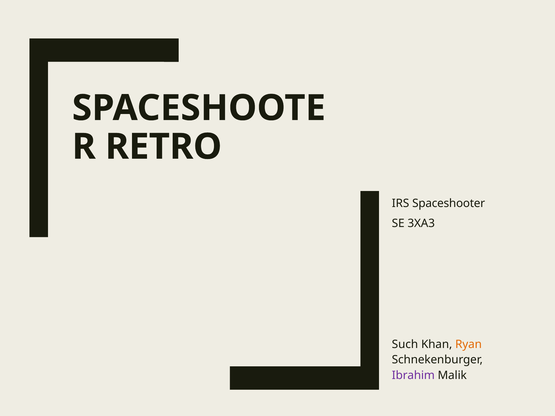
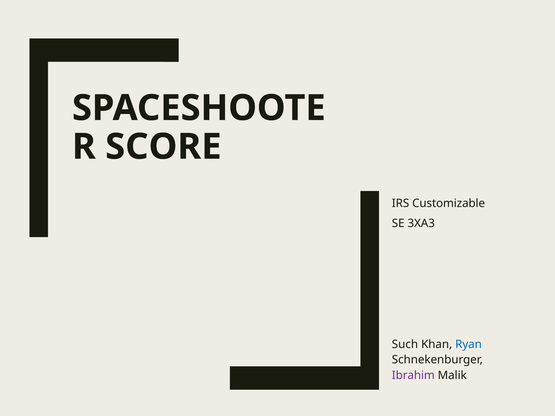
RETRO: RETRO -> SCORE
Spaceshooter: Spaceshooter -> Customizable
Ryan colour: orange -> blue
